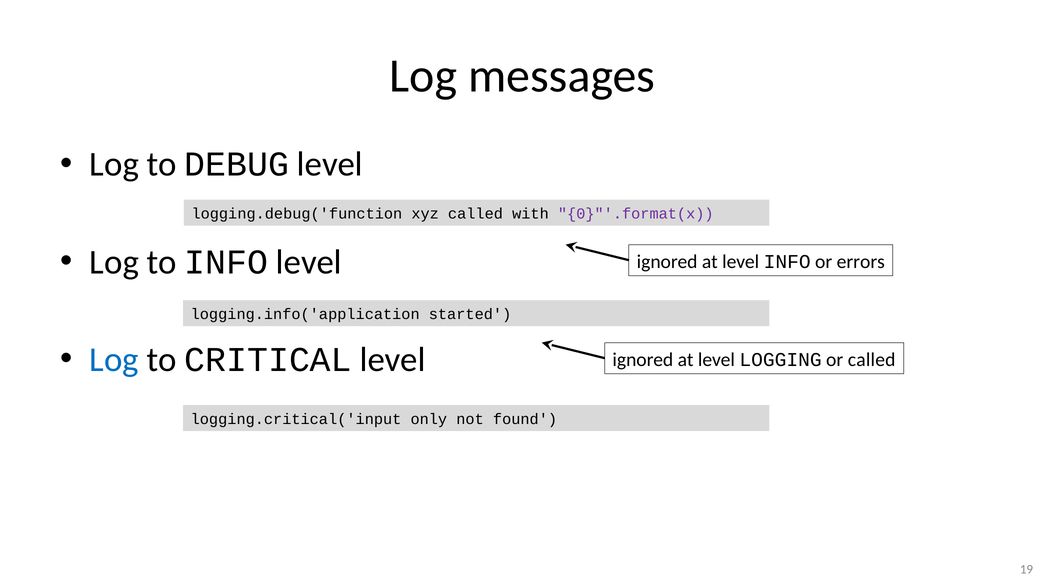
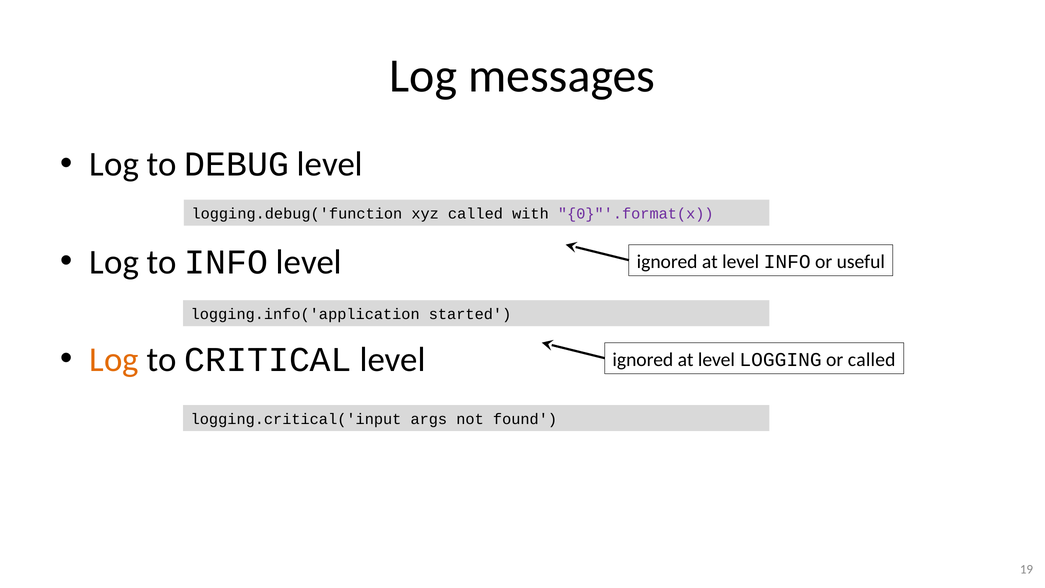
errors: errors -> useful
Log at (114, 360) colour: blue -> orange
only: only -> args
